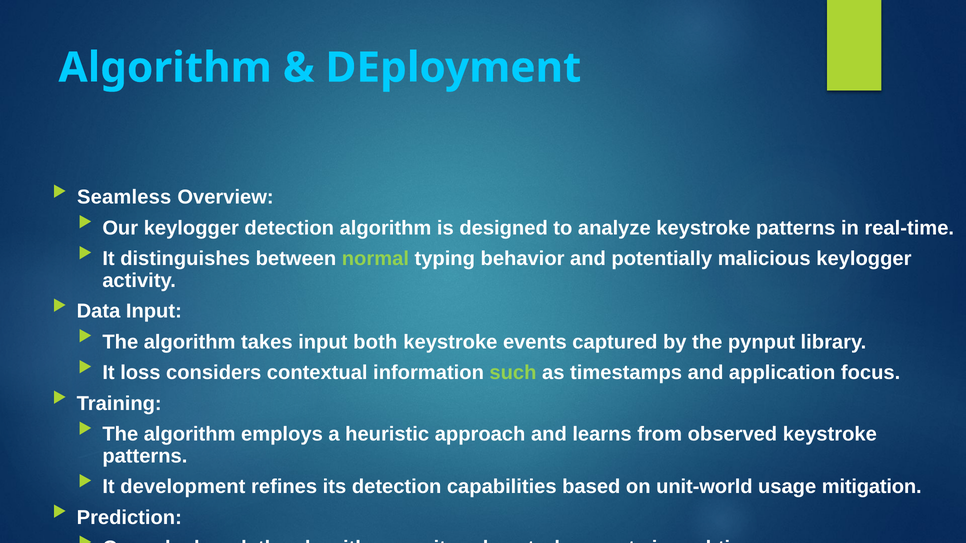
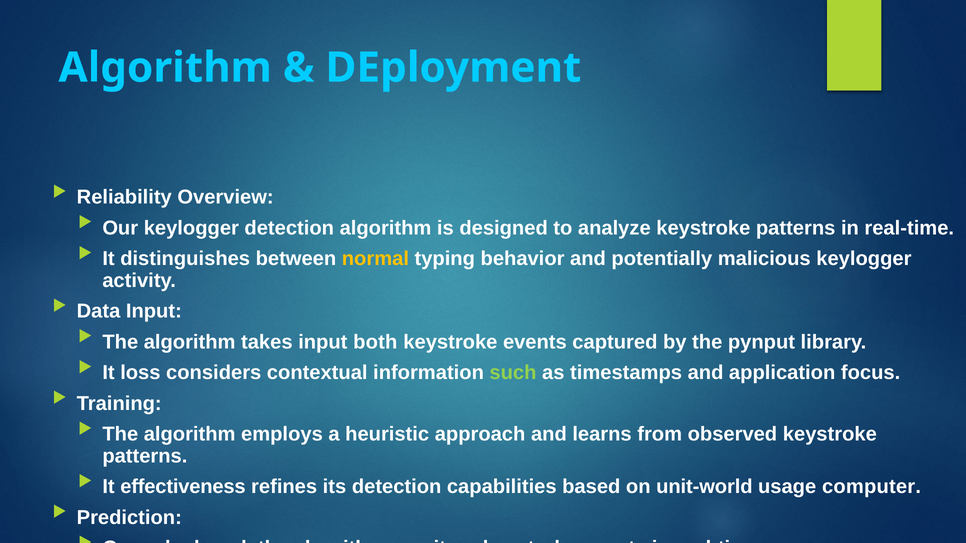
Seamless: Seamless -> Reliability
normal colour: light green -> yellow
development: development -> effectiveness
mitigation: mitigation -> computer
